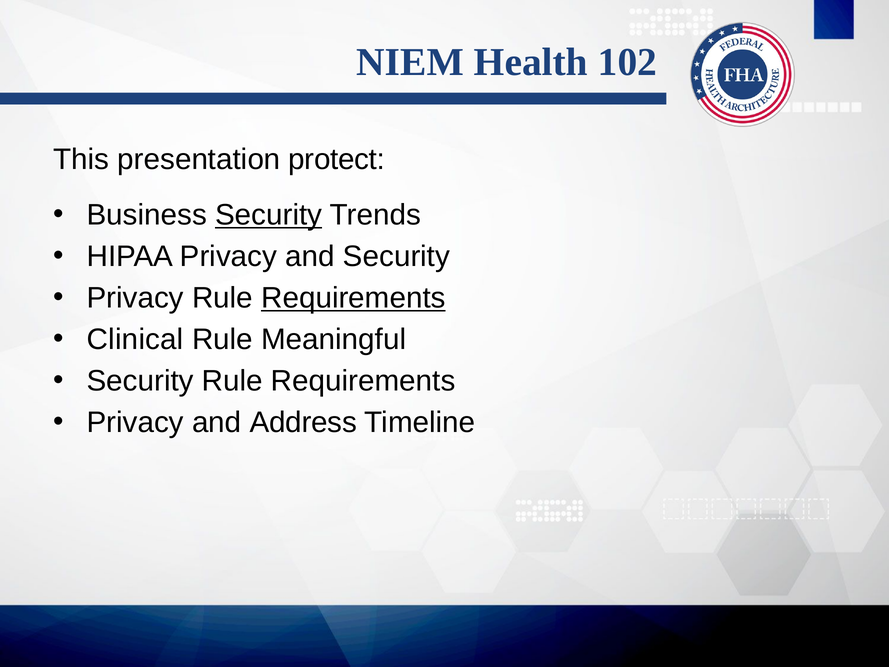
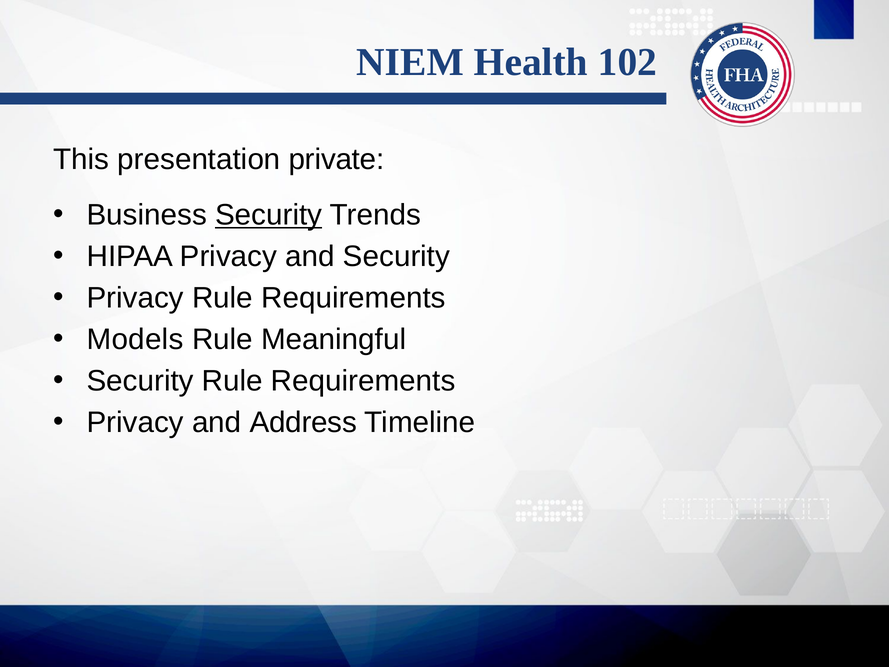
protect: protect -> private
Requirements at (353, 298) underline: present -> none
Clinical: Clinical -> Models
